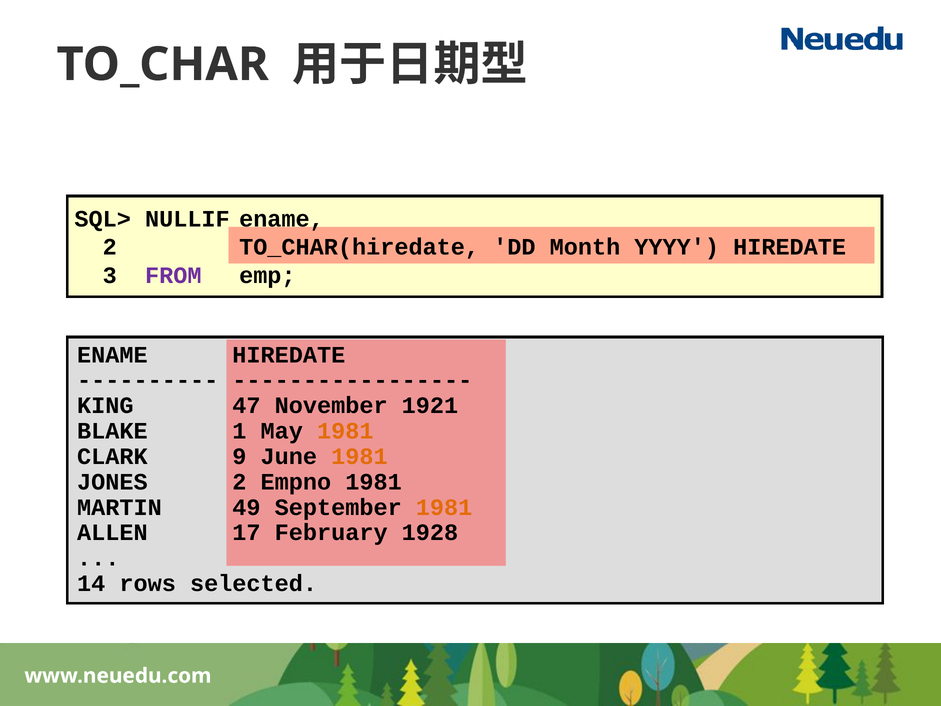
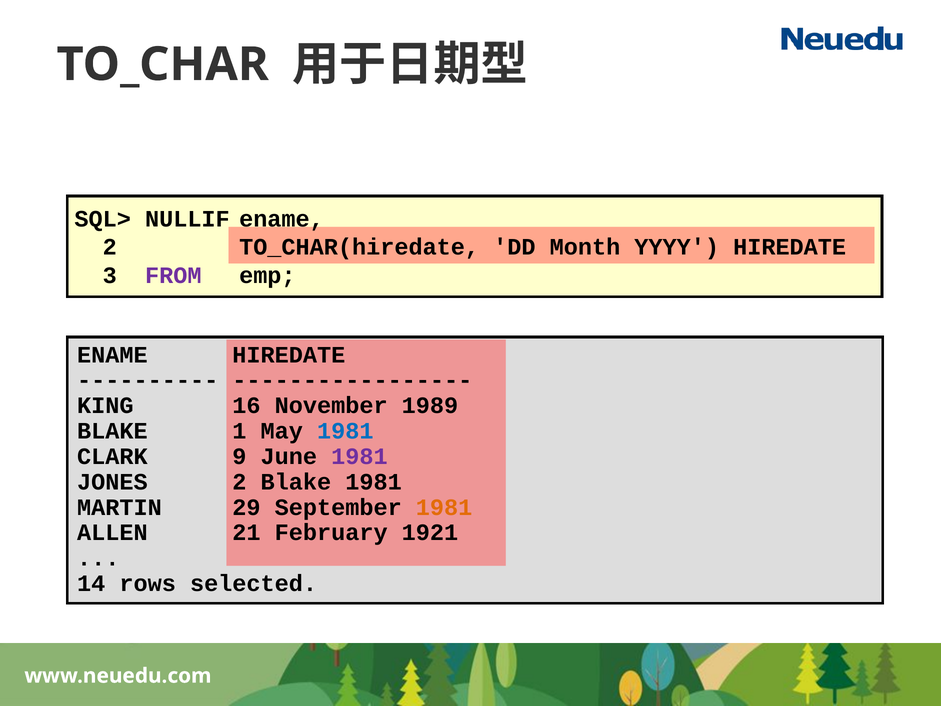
47: 47 -> 16
1921: 1921 -> 1989
1981 at (345, 431) colour: orange -> blue
1981 at (359, 456) colour: orange -> purple
2 Empno: Empno -> Blake
49: 49 -> 29
17: 17 -> 21
1928: 1928 -> 1921
